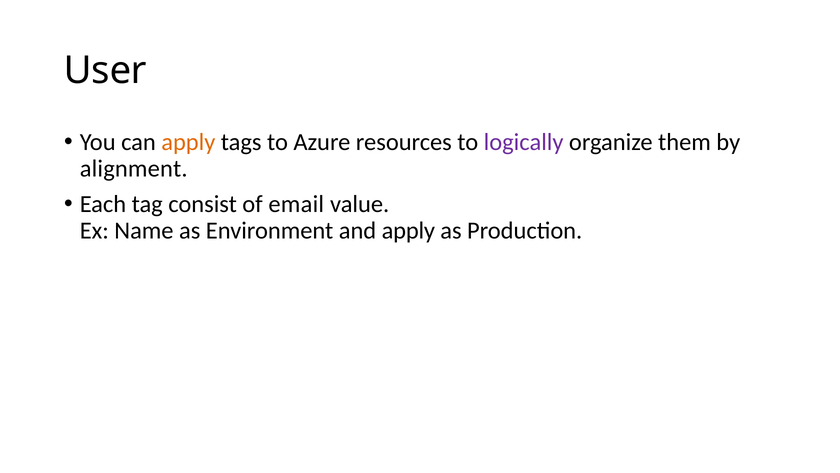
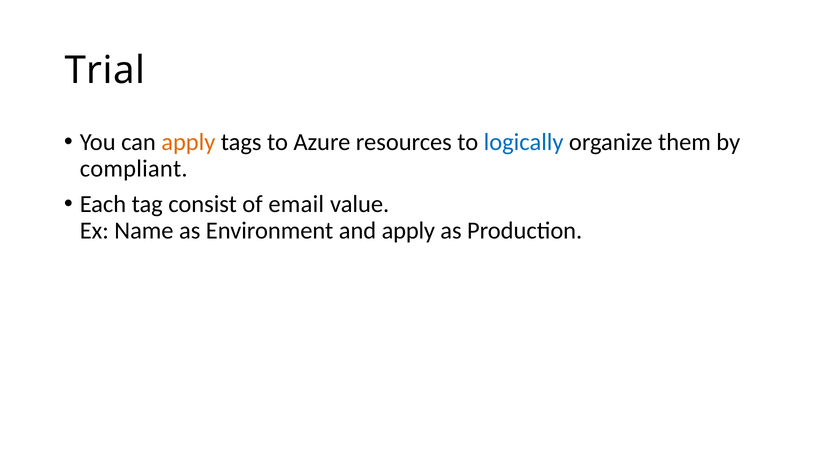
User: User -> Trial
logically colour: purple -> blue
alignment: alignment -> compliant
